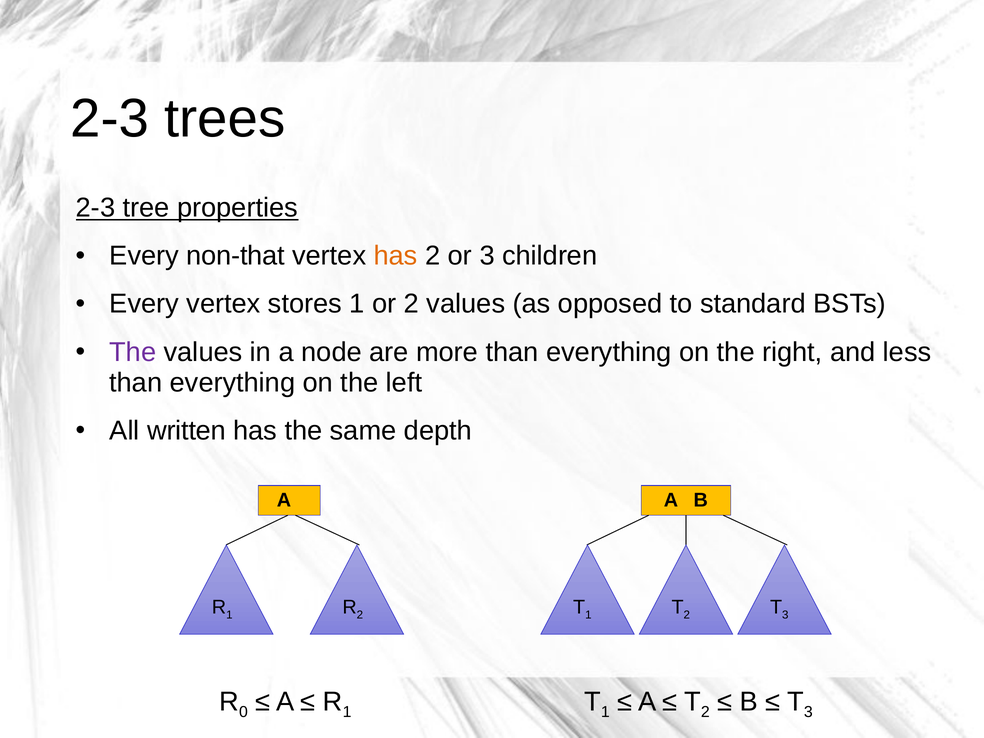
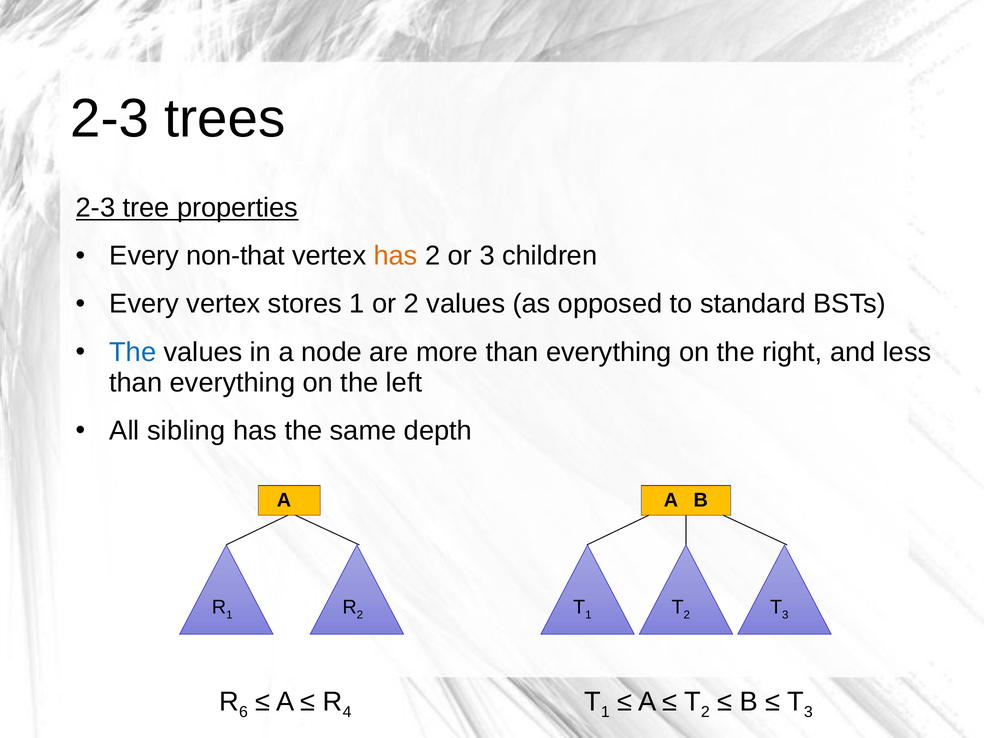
The at (133, 352) colour: purple -> blue
written: written -> sibling
0: 0 -> 6
1 at (347, 712): 1 -> 4
